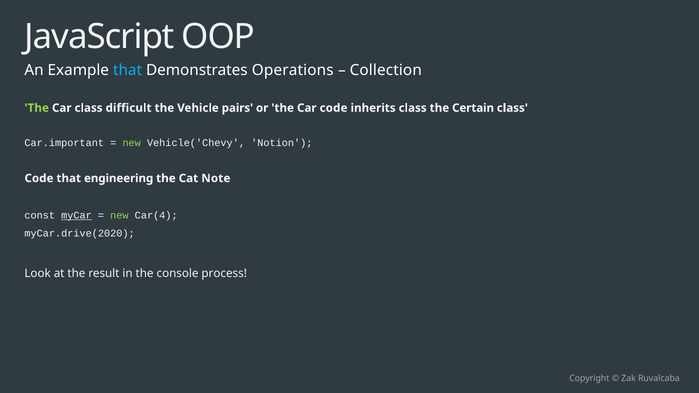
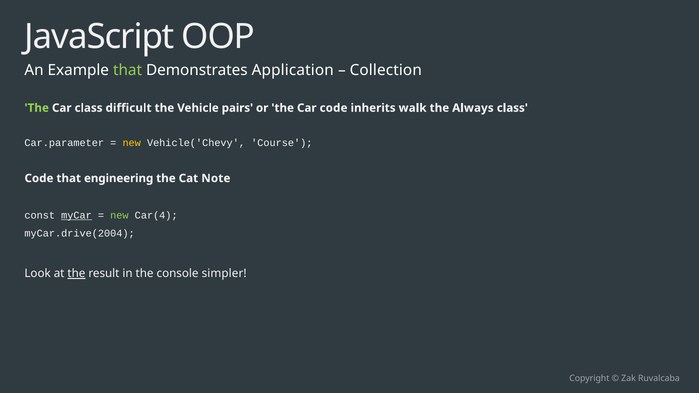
that at (128, 70) colour: light blue -> light green
Operations: Operations -> Application
inherits class: class -> walk
Certain: Certain -> Always
Car.important: Car.important -> Car.parameter
new at (132, 143) colour: light green -> yellow
Notion: Notion -> Course
myCar.drive(2020: myCar.drive(2020 -> myCar.drive(2004
the at (76, 274) underline: none -> present
process: process -> simpler
